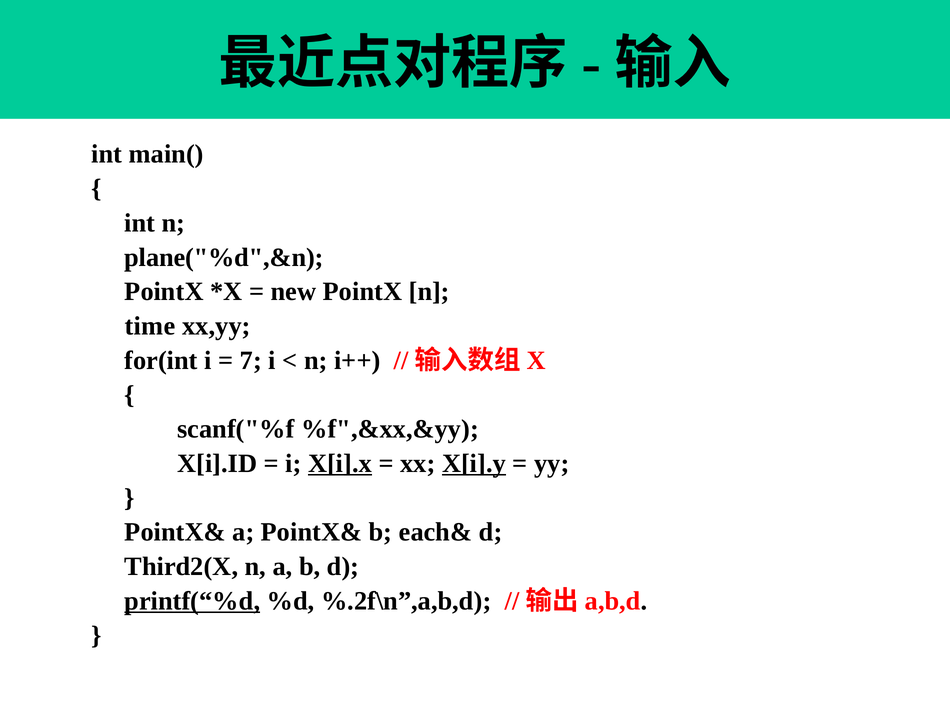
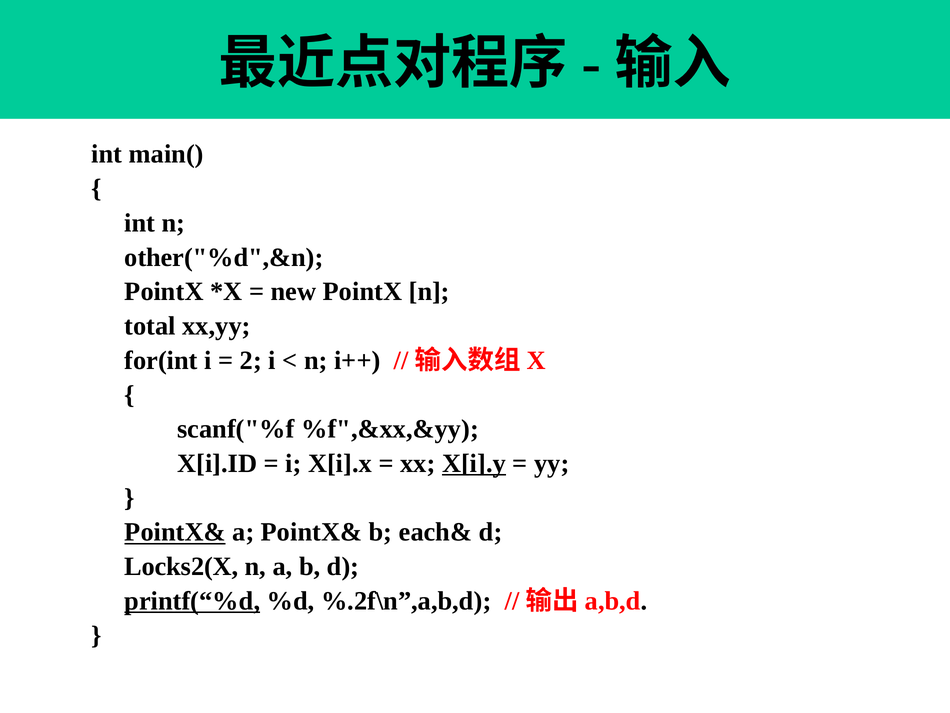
plane("%d",&n: plane("%d",&n -> other("%d",&n
time: time -> total
7: 7 -> 2
X[i].x underline: present -> none
PointX& at (175, 532) underline: none -> present
Third2(X: Third2(X -> Locks2(X
